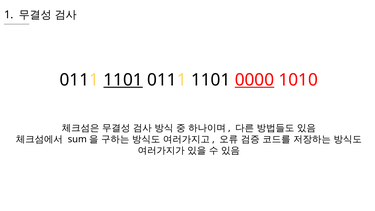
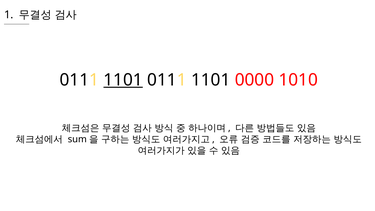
0000 underline: present -> none
